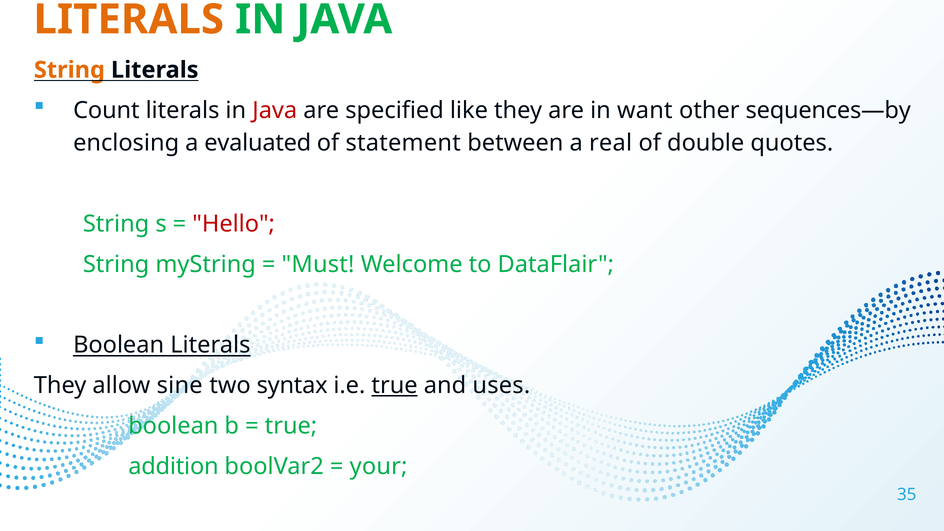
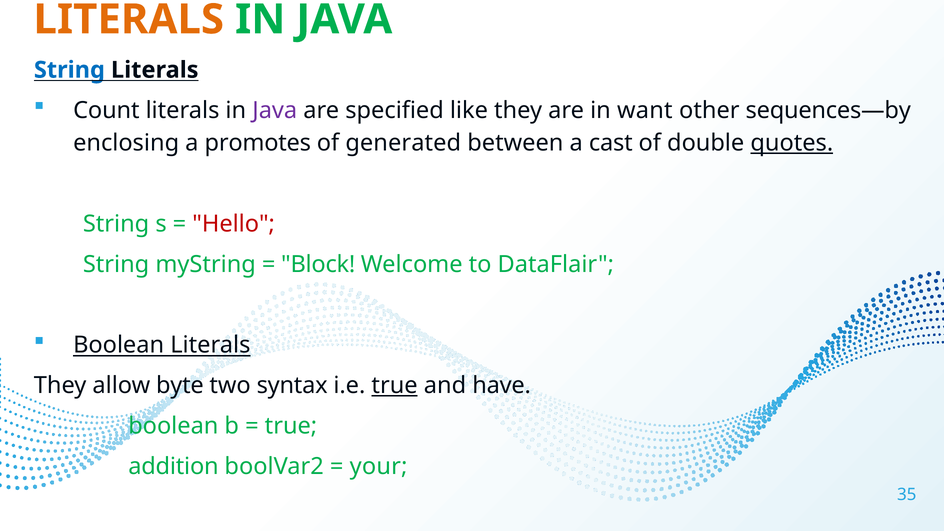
String at (69, 70) colour: orange -> blue
Java at (275, 110) colour: red -> purple
evaluated: evaluated -> promotes
statement: statement -> generated
real: real -> cast
quotes underline: none -> present
Must: Must -> Block
sine: sine -> byte
uses: uses -> have
